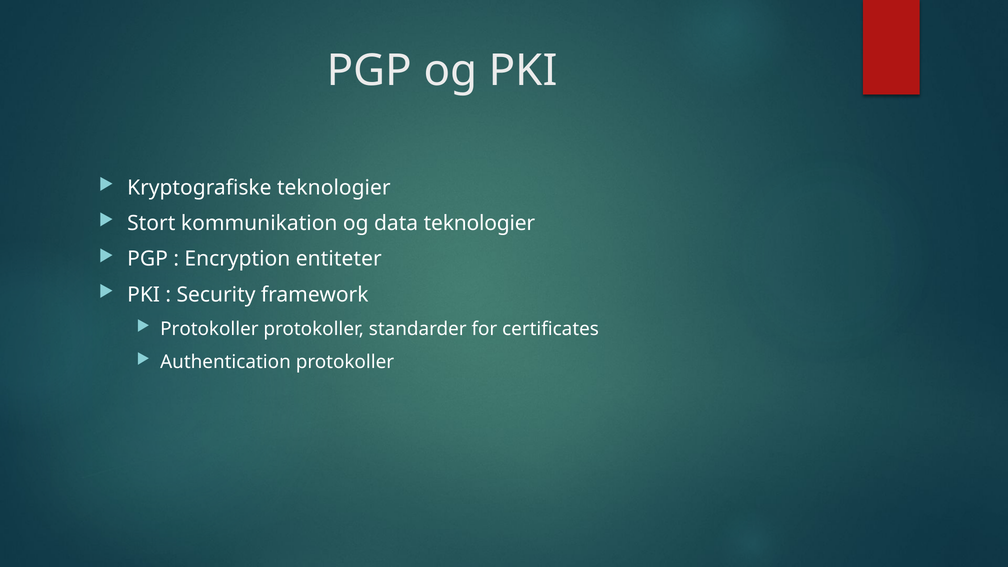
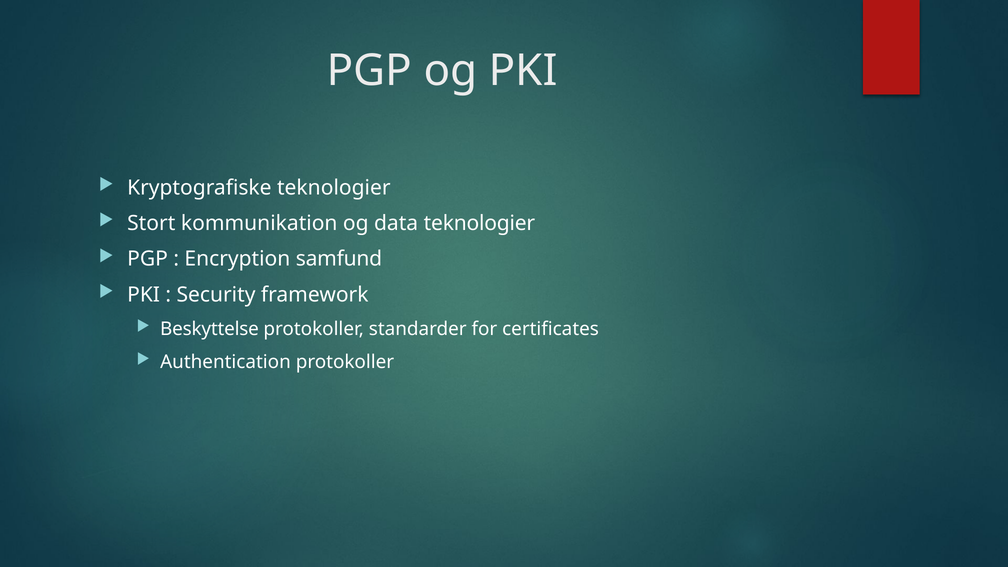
entiteter: entiteter -> samfund
Protokoller at (209, 329): Protokoller -> Beskyttelse
